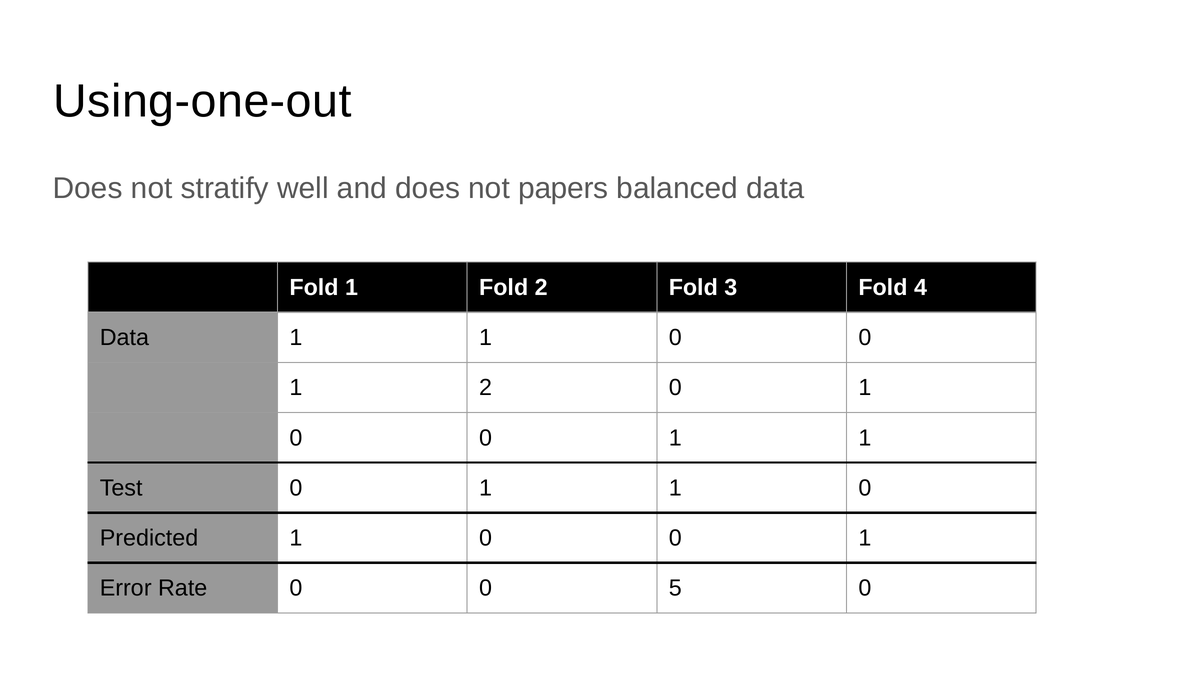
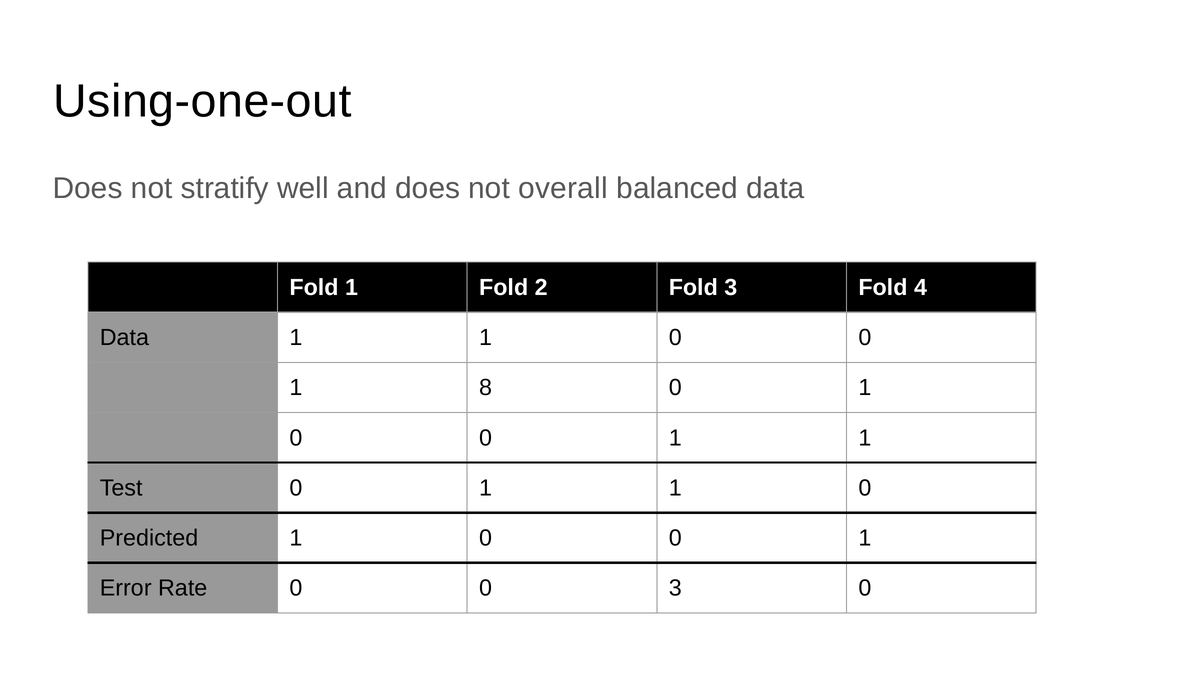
papers: papers -> overall
1 2: 2 -> 8
0 5: 5 -> 3
